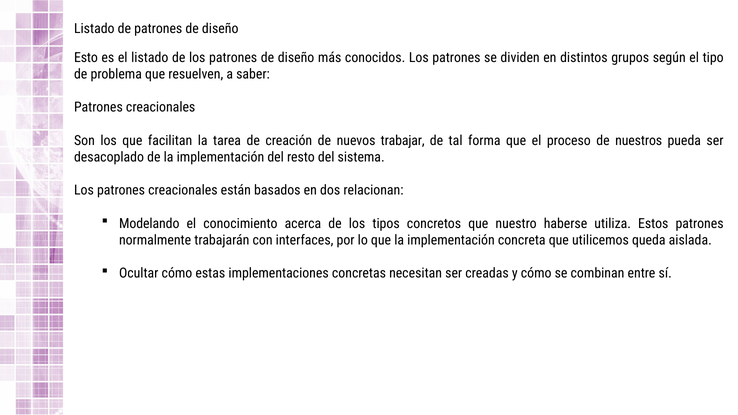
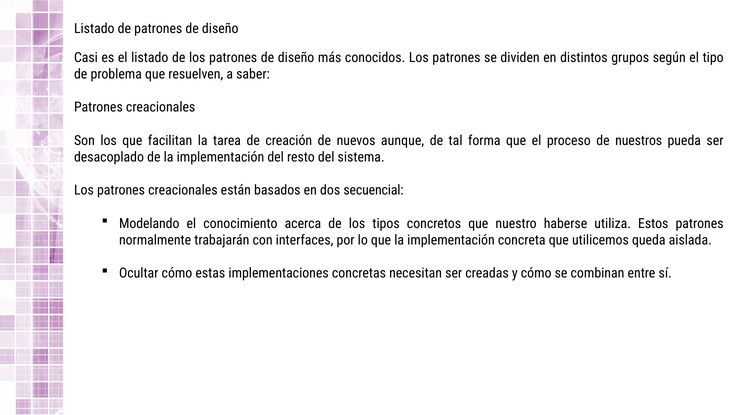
Esto: Esto -> Casi
trabajar: trabajar -> aunque
relacionan: relacionan -> secuencial
